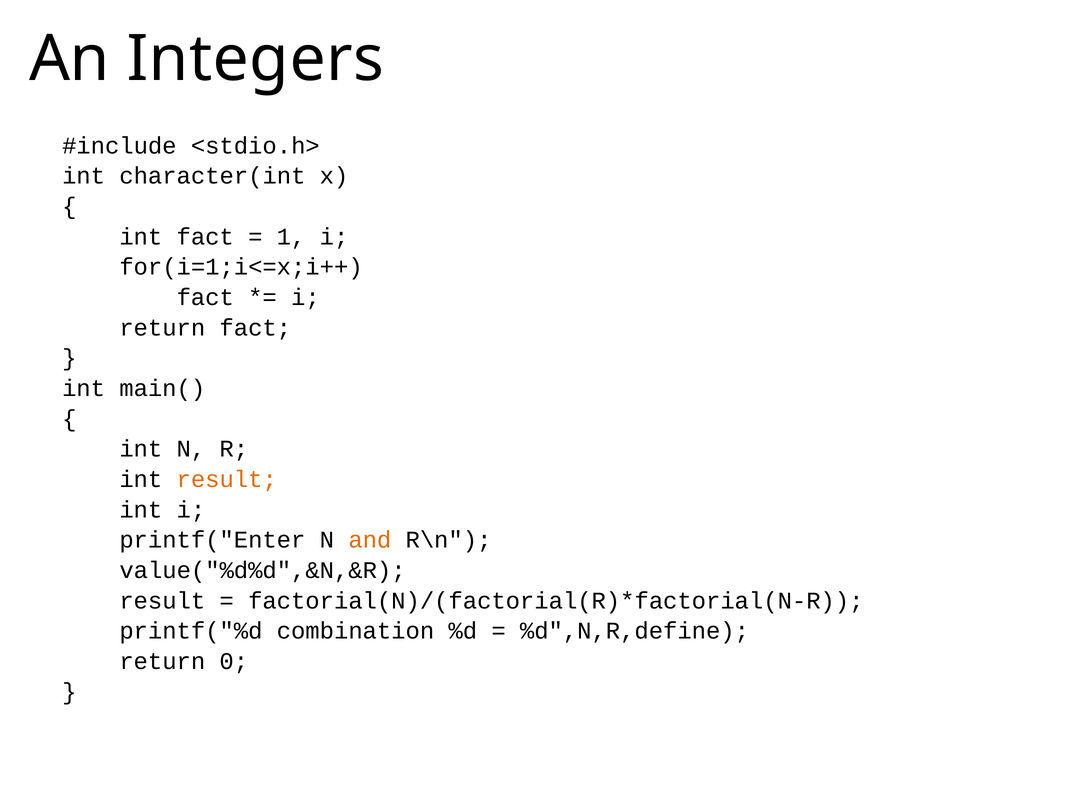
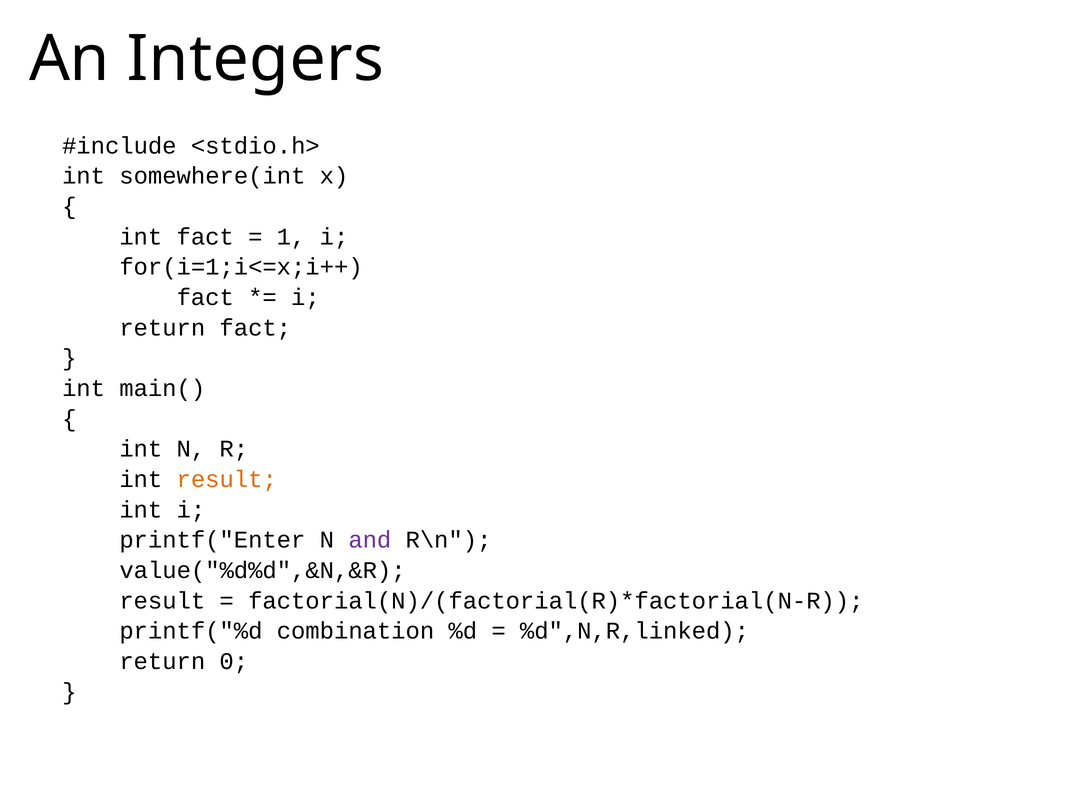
character(int: character(int -> somewhere(int
and colour: orange -> purple
%d",N,R,define: %d",N,R,define -> %d",N,R,linked
